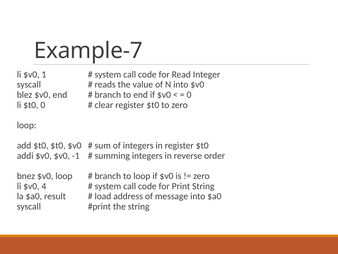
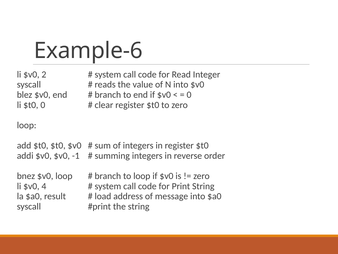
Example-7: Example-7 -> Example-6
1: 1 -> 2
